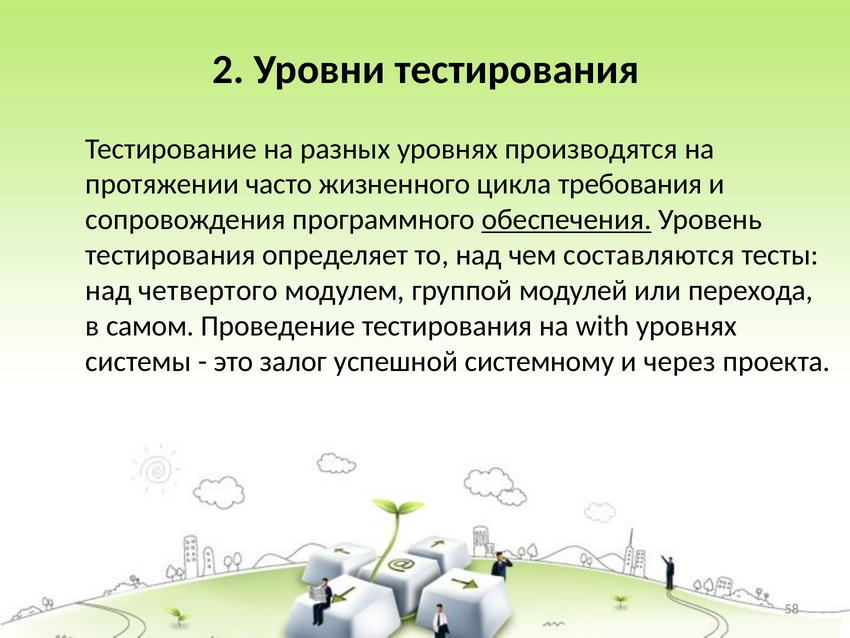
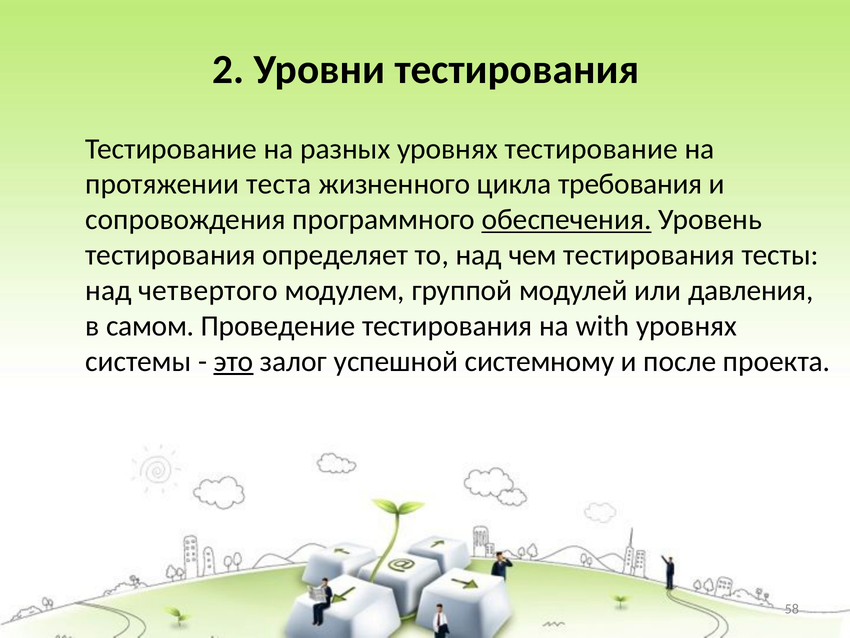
уровнях производятся: производятся -> тестирование
часто: часто -> теста
чем составляются: составляются -> тестирования
перехода: перехода -> давления
это underline: none -> present
через: через -> после
